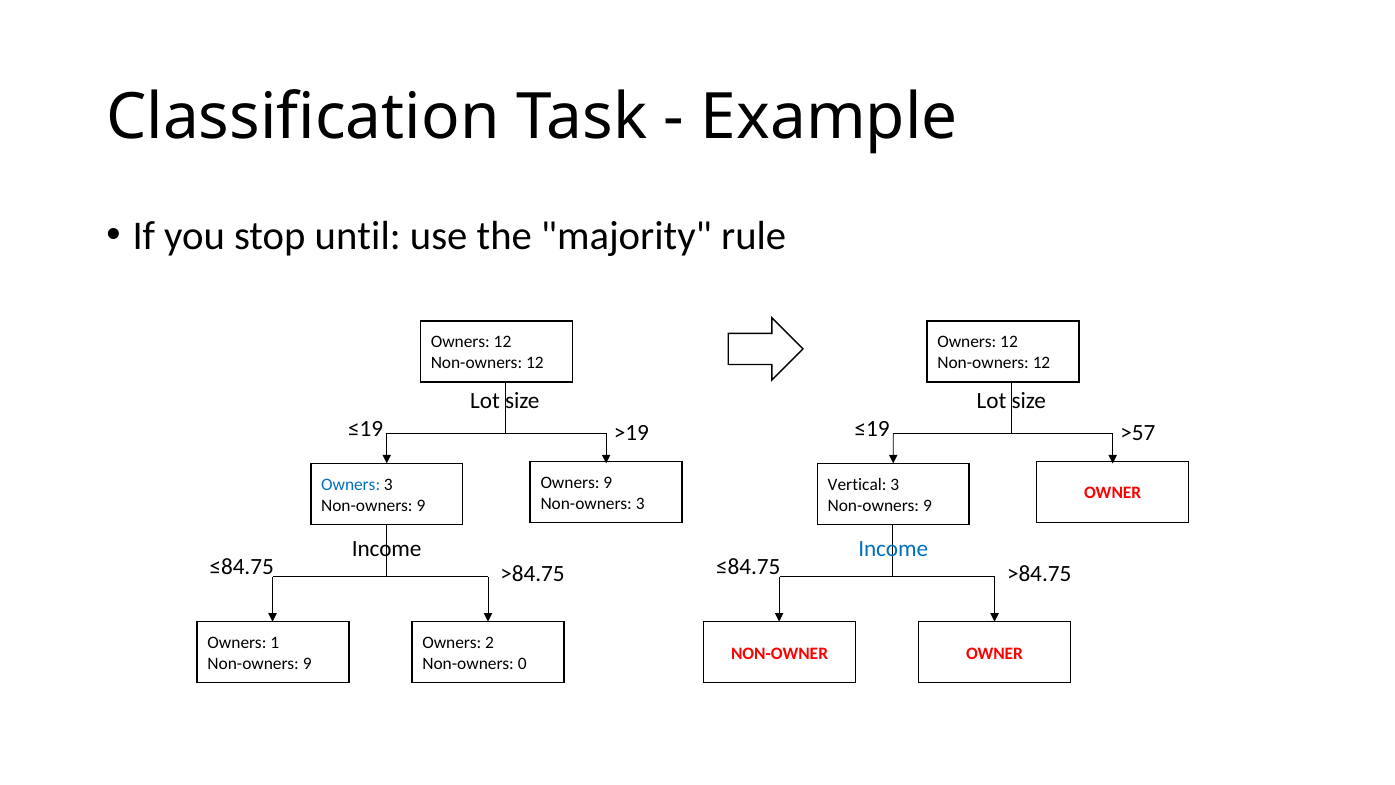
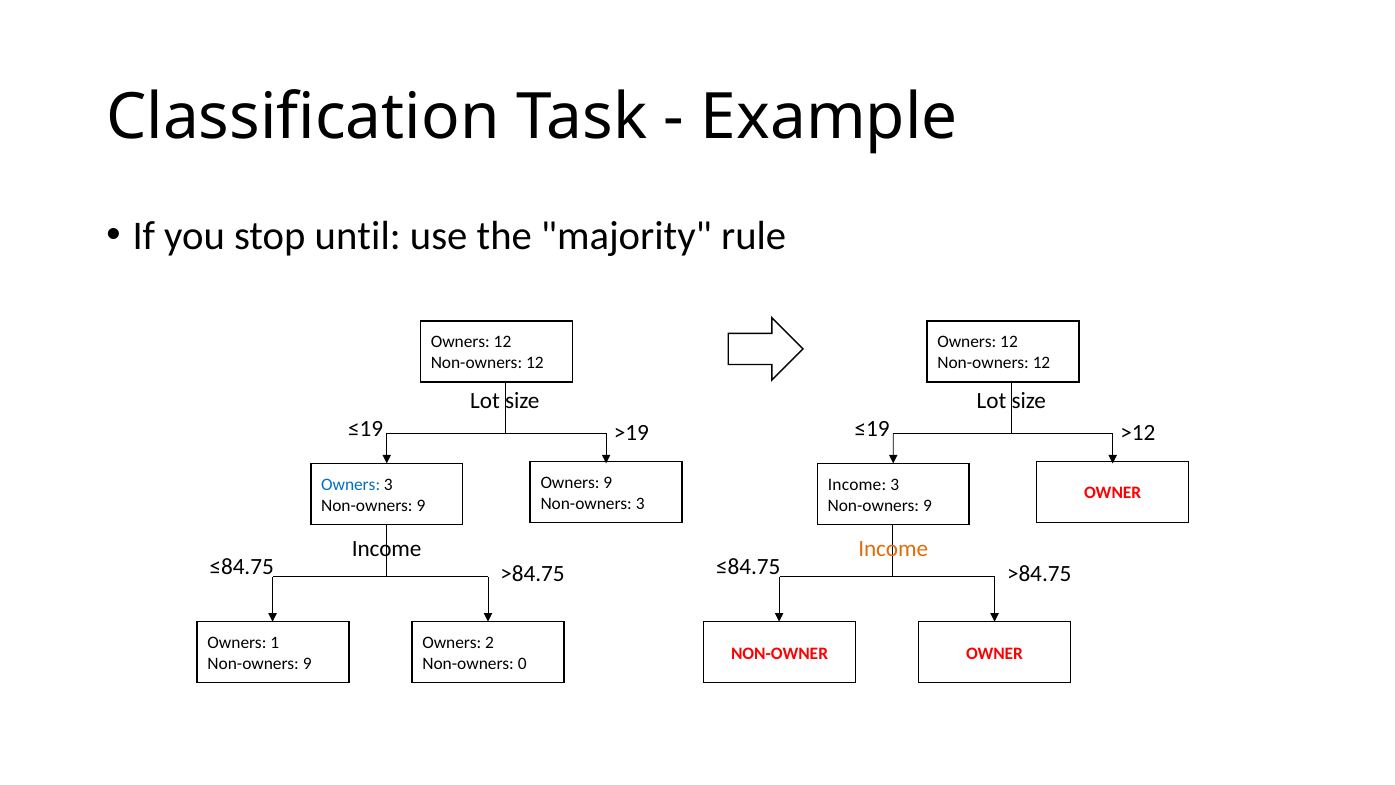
>57: >57 -> >12
Vertical at (857, 484): Vertical -> Income
Income at (893, 548) colour: blue -> orange
